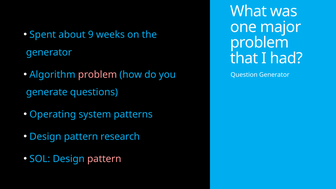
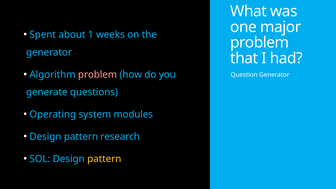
9: 9 -> 1
patterns: patterns -> modules
pattern at (104, 159) colour: pink -> yellow
